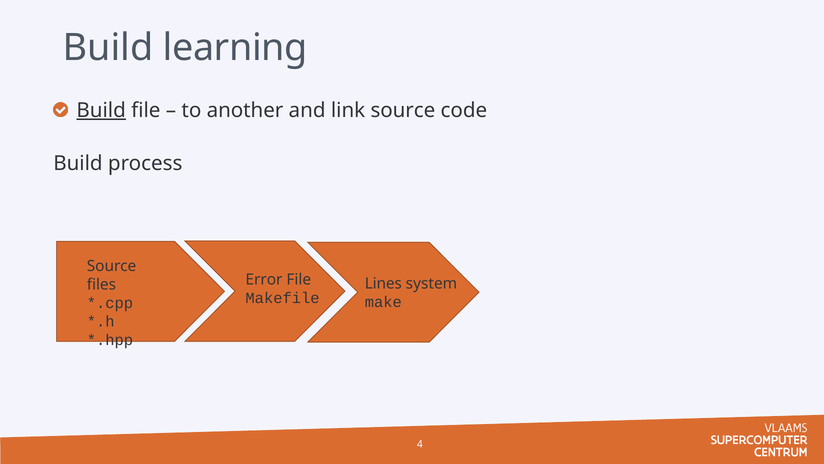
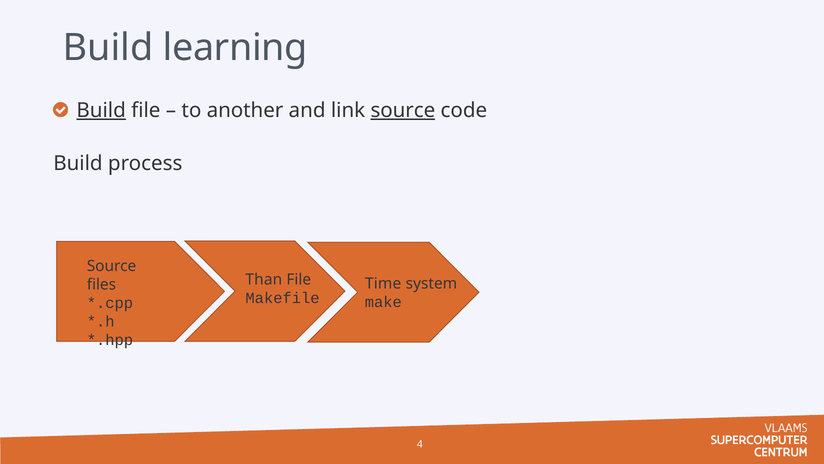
source at (403, 110) underline: none -> present
Error: Error -> Than
Lines: Lines -> Time
